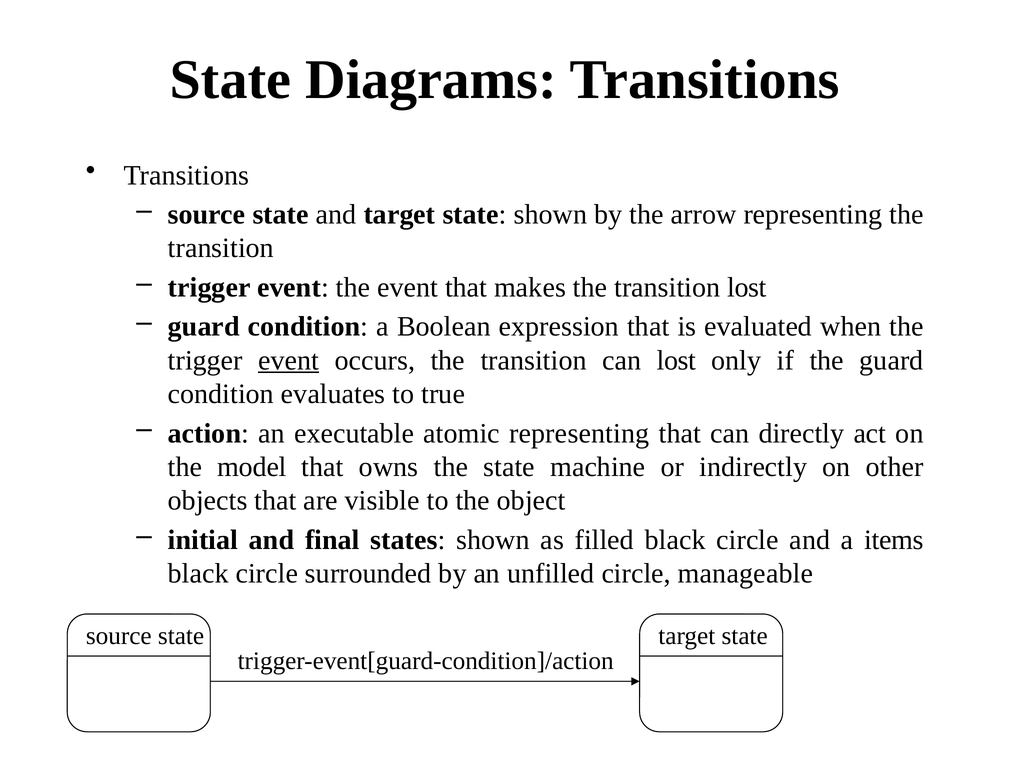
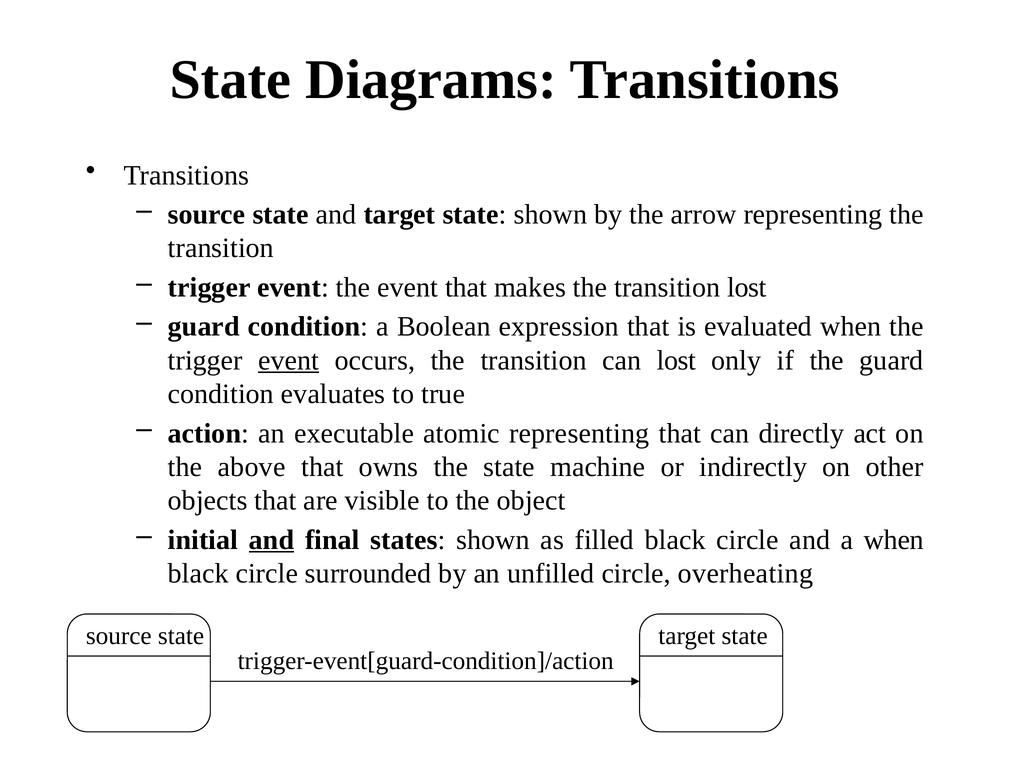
model: model -> above
and at (272, 540) underline: none -> present
a items: items -> when
manageable: manageable -> overheating
